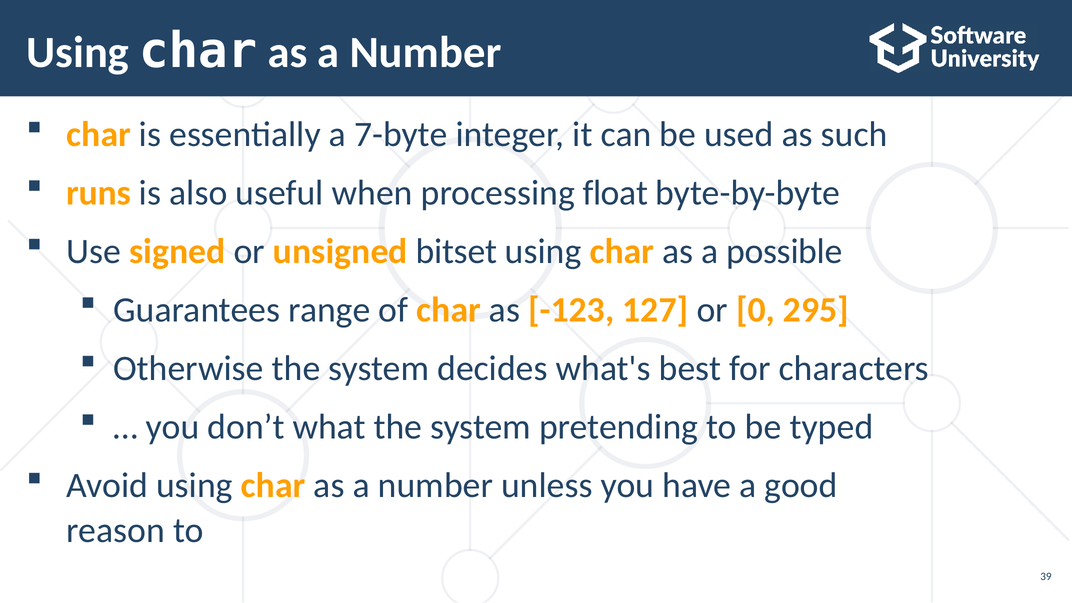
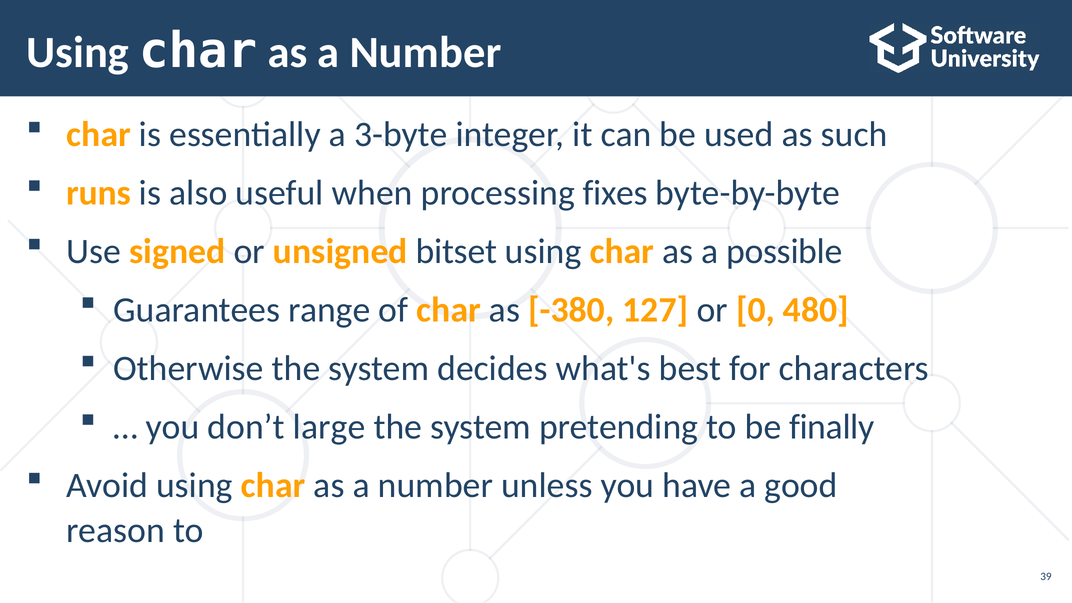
7-byte: 7-byte -> 3-byte
float: float -> fixes
-123: -123 -> -380
295: 295 -> 480
what: what -> large
typed: typed -> finally
